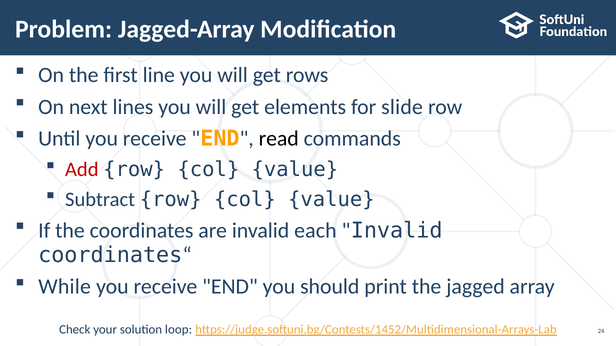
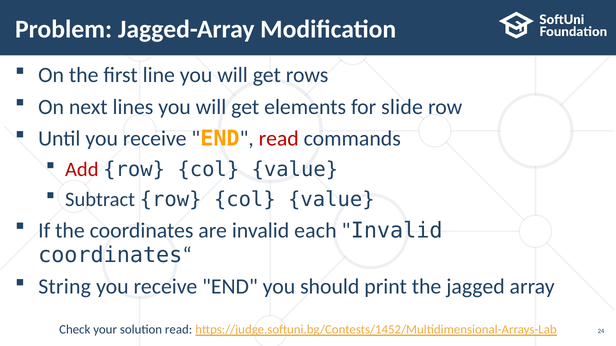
read at (279, 139) colour: black -> red
While: While -> String
solution loop: loop -> read
